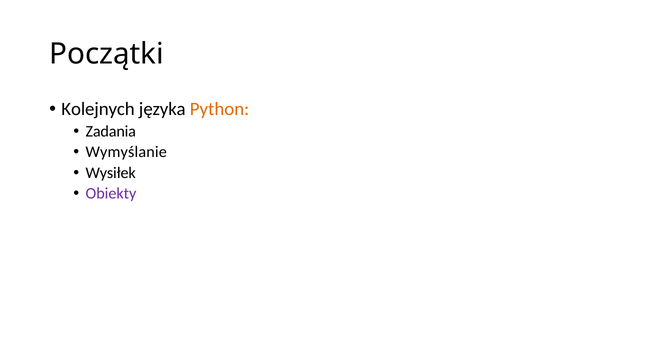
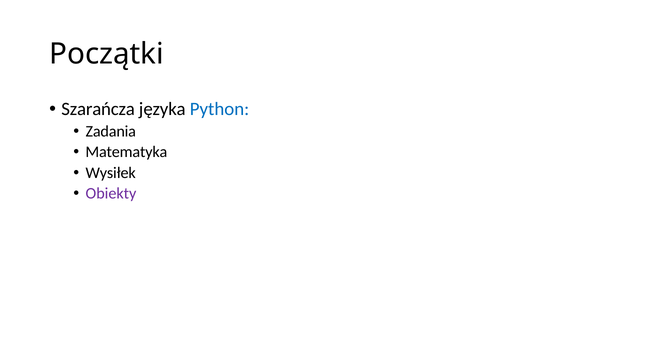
Kolejnych: Kolejnych -> Szarańcza
Python colour: orange -> blue
Wymyślanie: Wymyślanie -> Matematyka
